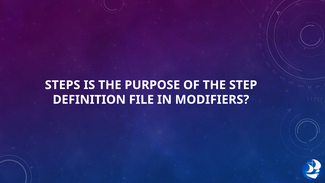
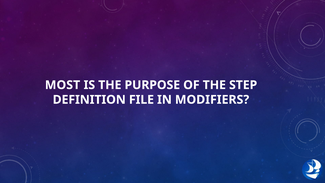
STEPS: STEPS -> MOST
